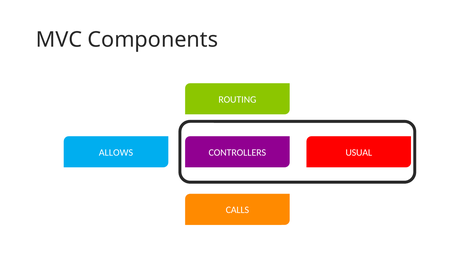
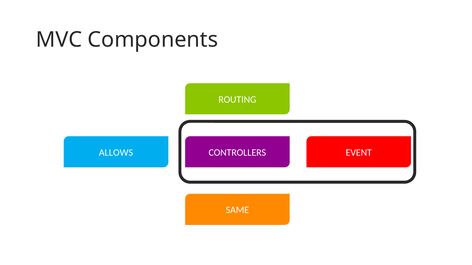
USUAL: USUAL -> EVENT
CALLS: CALLS -> SAME
